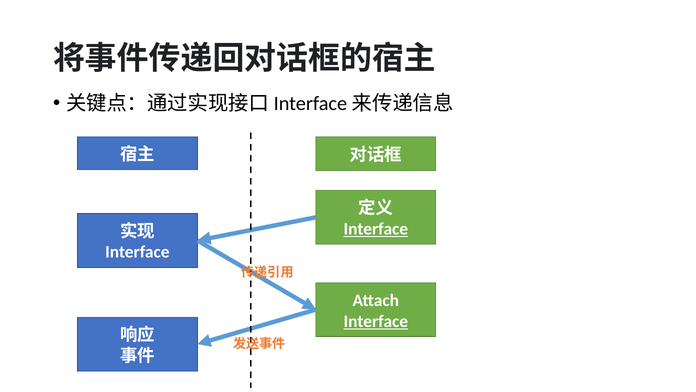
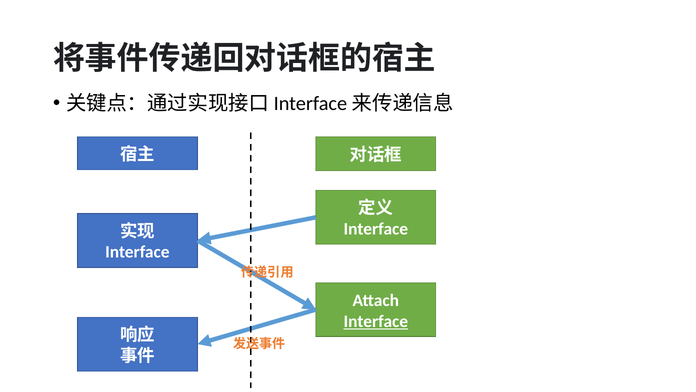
Interface at (376, 229) underline: present -> none
